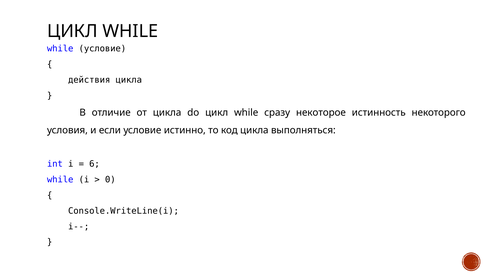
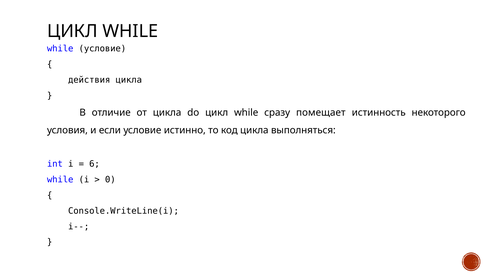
некоторое: некоторое -> помещает
